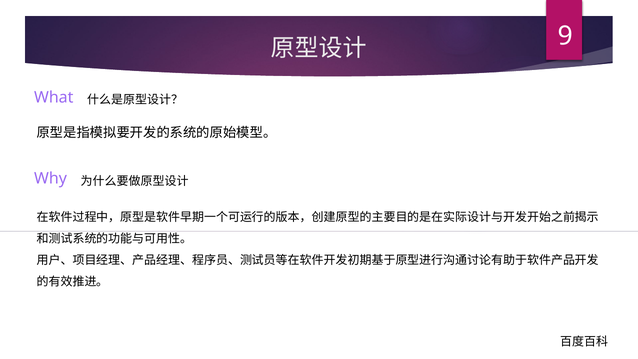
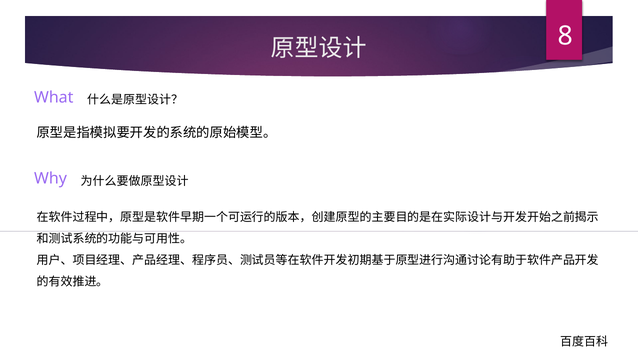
9: 9 -> 8
